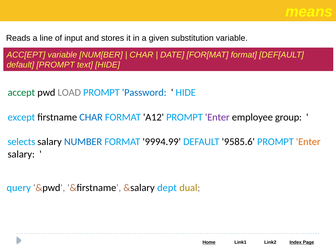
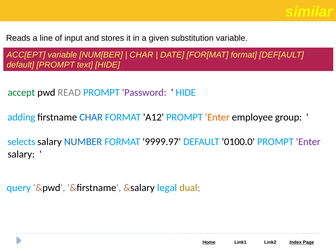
means: means -> similar
LOAD: LOAD -> READ
Password colour: blue -> purple
except: except -> adding
Enter at (217, 117) colour: purple -> orange
9994.99: 9994.99 -> 9999.97
9585.6: 9585.6 -> 0100.0
Enter at (308, 142) colour: orange -> purple
dept: dept -> legal
